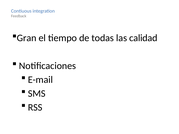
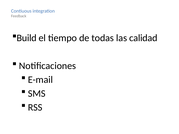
Gran: Gran -> Build
